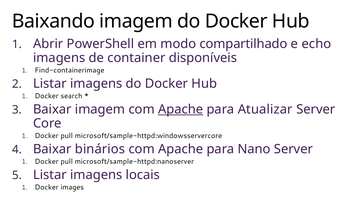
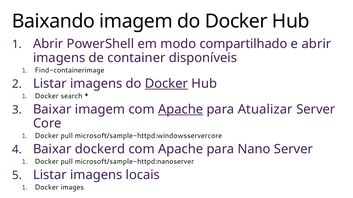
e echo: echo -> abrir
Docker at (166, 84) underline: none -> present
binários: binários -> dockerd
